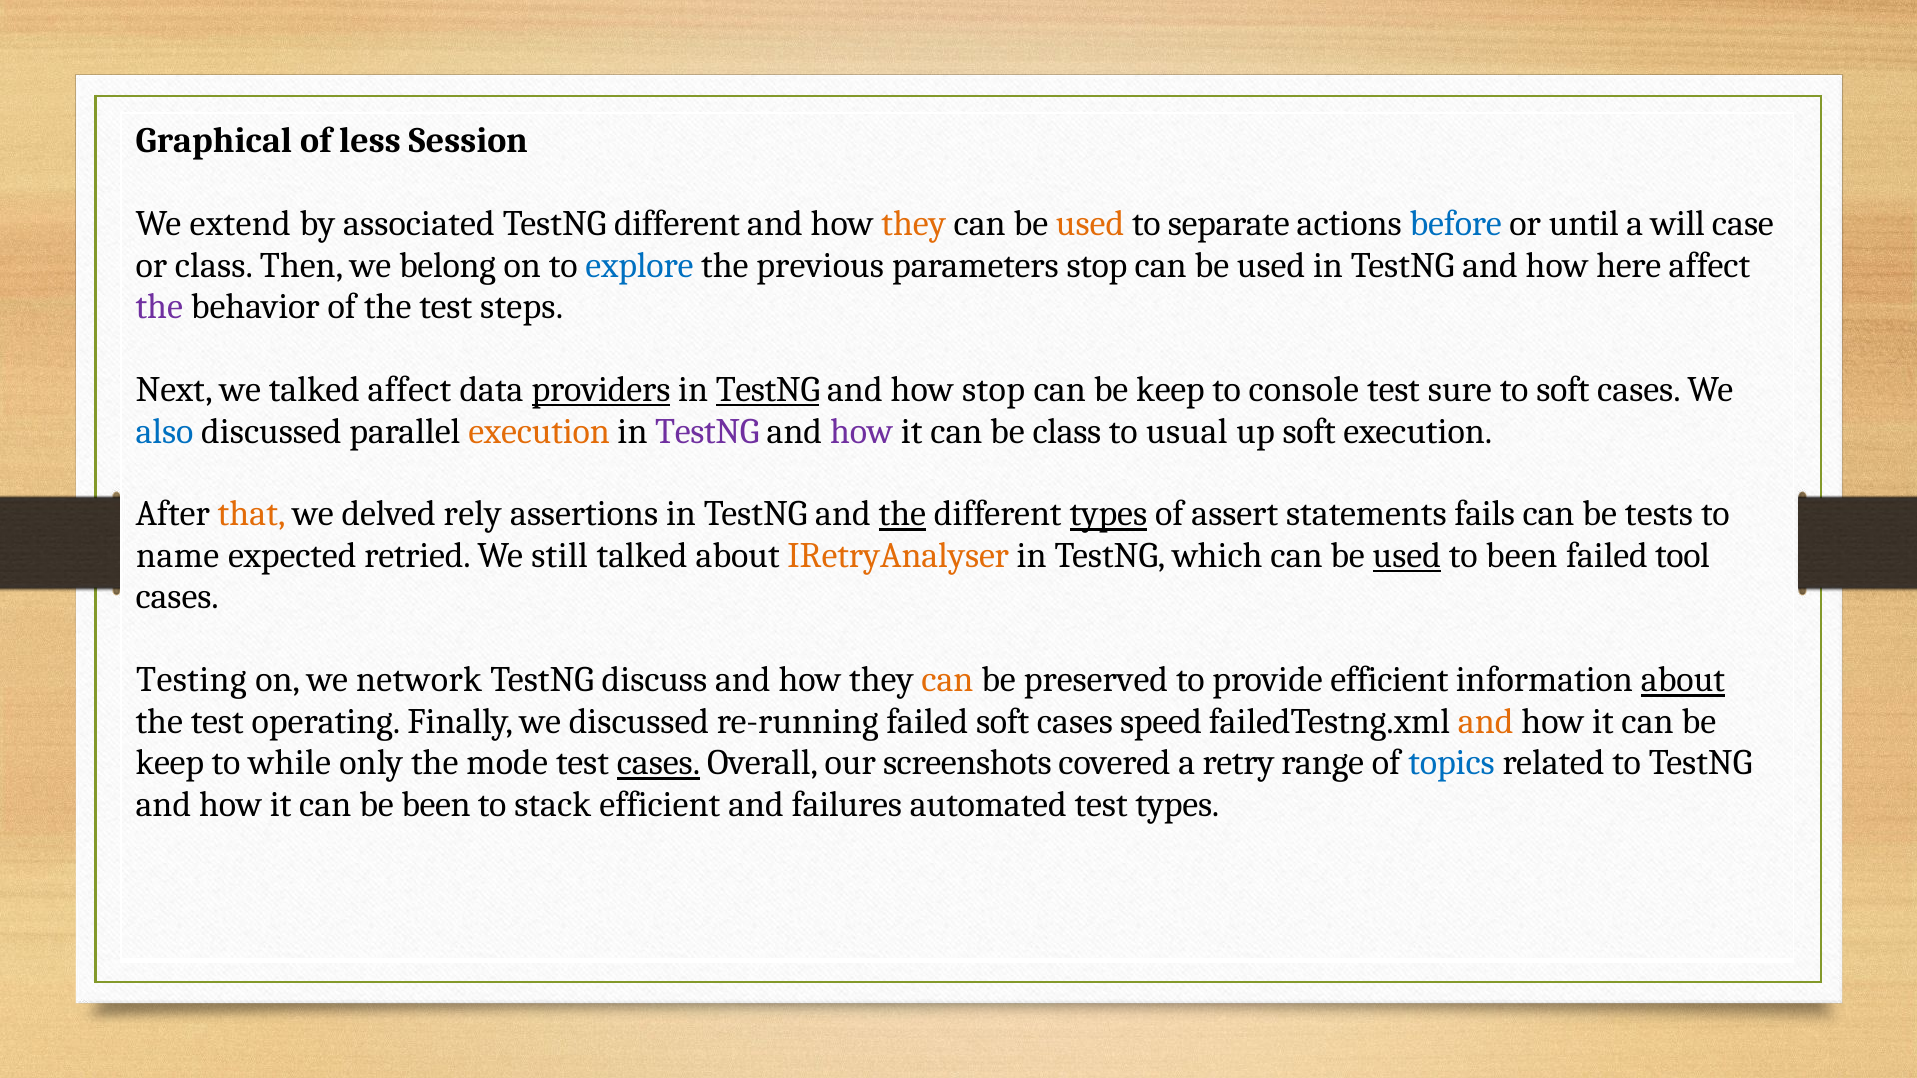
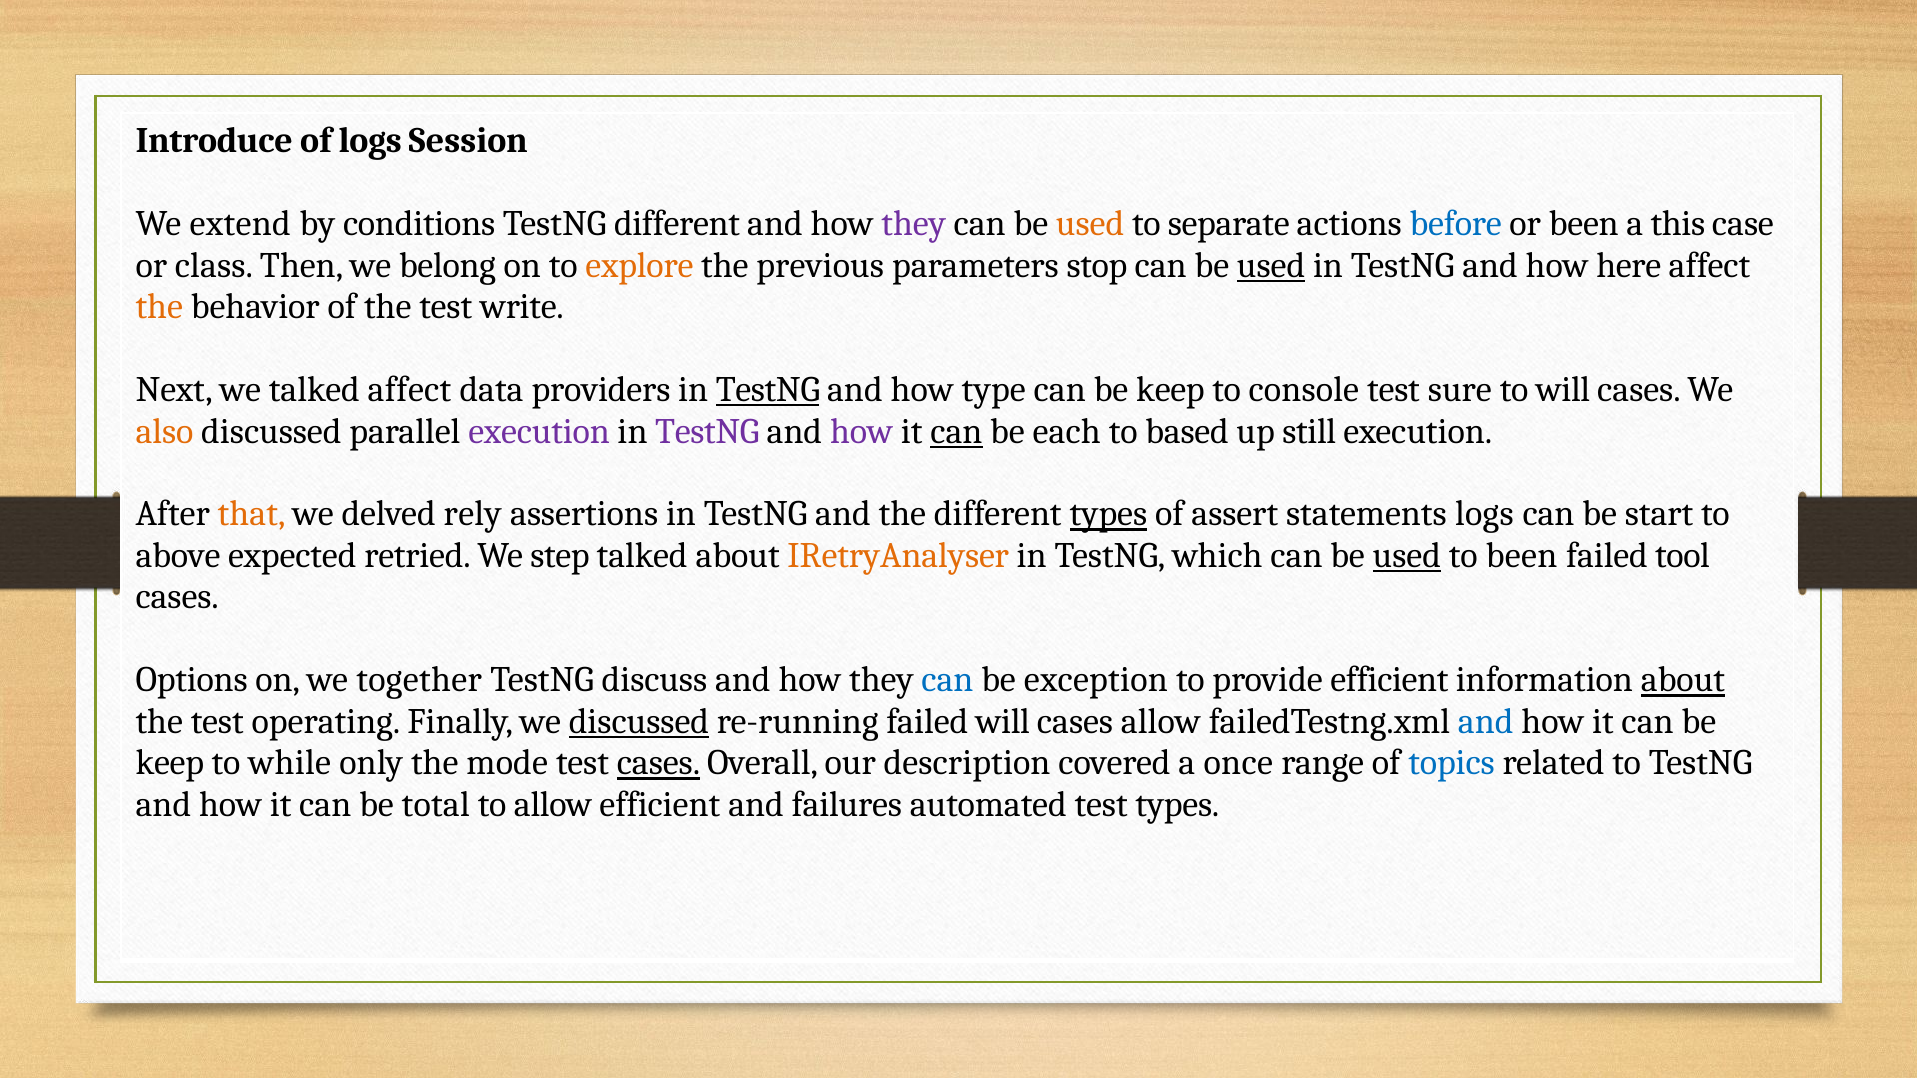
Graphical: Graphical -> Introduce
of less: less -> logs
associated: associated -> conditions
they at (914, 224) colour: orange -> purple
or until: until -> been
will: will -> this
explore colour: blue -> orange
used at (1271, 265) underline: none -> present
the at (159, 307) colour: purple -> orange
steps: steps -> write
providers underline: present -> none
how stop: stop -> type
to soft: soft -> will
also colour: blue -> orange
execution at (539, 431) colour: orange -> purple
can at (956, 431) underline: none -> present
be class: class -> each
usual: usual -> based
up soft: soft -> still
the at (902, 514) underline: present -> none
statements fails: fails -> logs
tests: tests -> start
name: name -> above
still: still -> step
Testing: Testing -> Options
network: network -> together
can at (947, 680) colour: orange -> blue
preserved: preserved -> exception
discussed at (639, 722) underline: none -> present
failed soft: soft -> will
cases speed: speed -> allow
and at (1486, 722) colour: orange -> blue
screenshots: screenshots -> description
retry: retry -> once
be been: been -> total
to stack: stack -> allow
